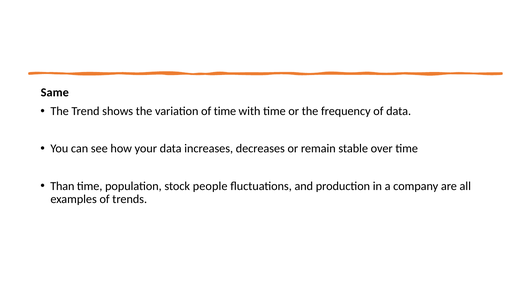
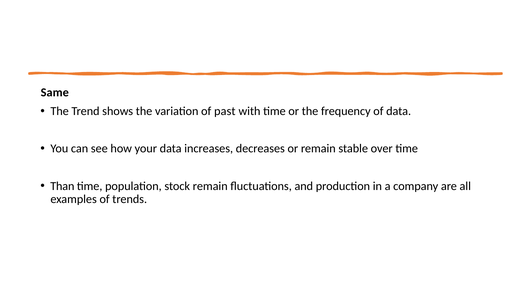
of time: time -> past
stock people: people -> remain
